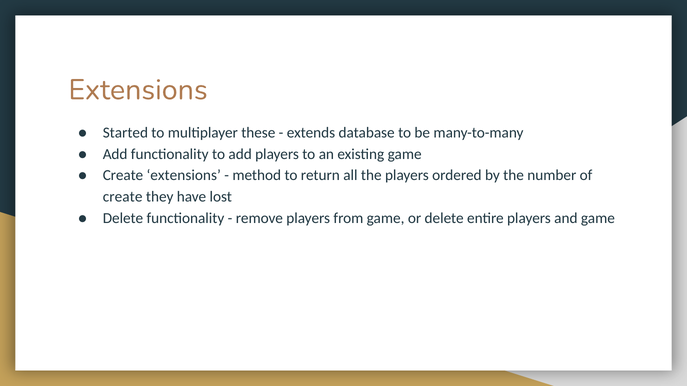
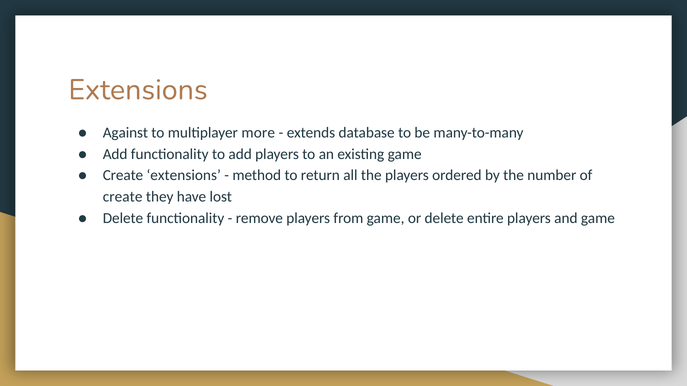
Started: Started -> Against
these: these -> more
